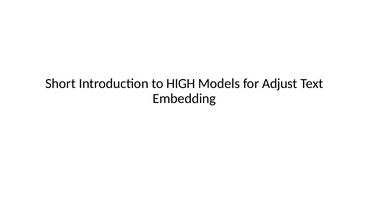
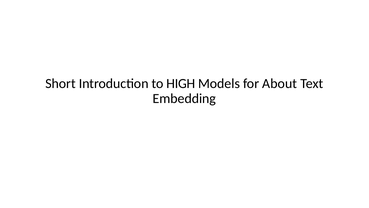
Adjust: Adjust -> About
